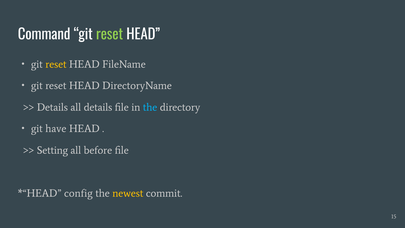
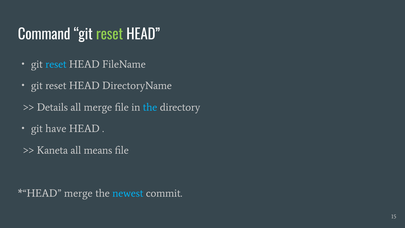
reset at (56, 64) colour: yellow -> light blue
all details: details -> merge
Setting: Setting -> Kaneta
before: before -> means
config at (78, 193): config -> merge
newest colour: yellow -> light blue
